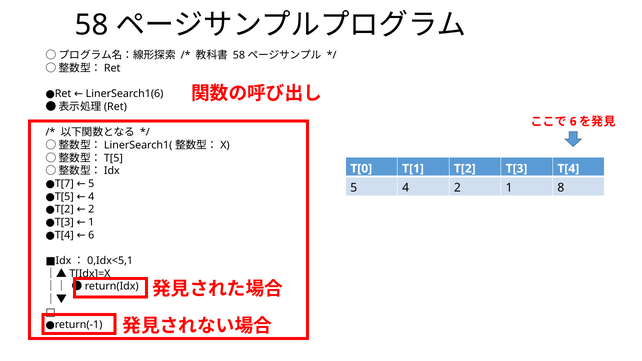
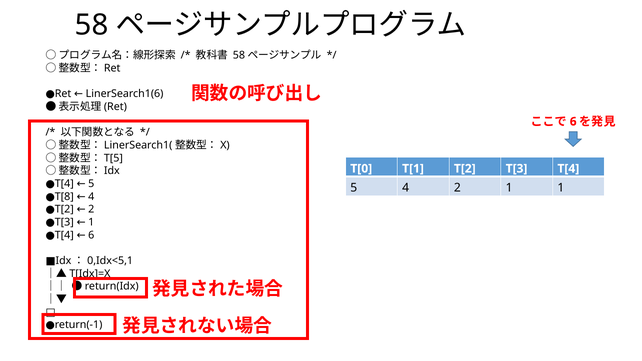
T[7 at (64, 184): T[7 -> T[4
1 8: 8 -> 1
T[5: T[5 -> T[8
